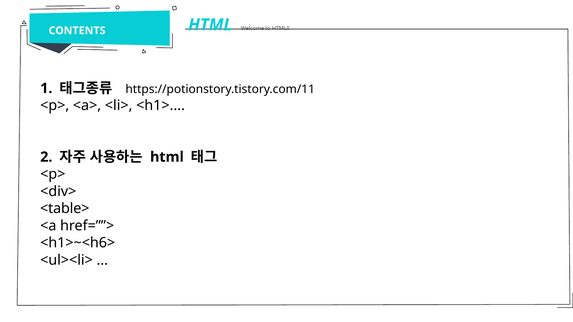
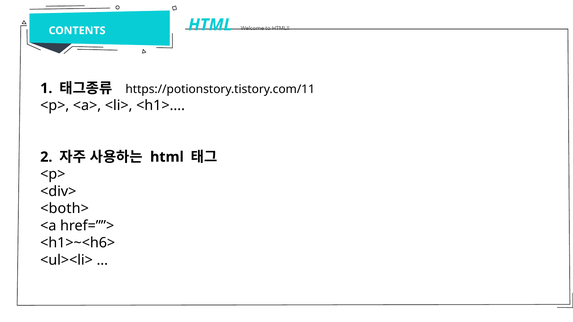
<table>: <table> -> <both>
